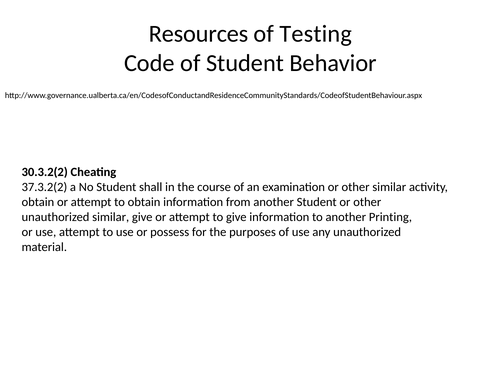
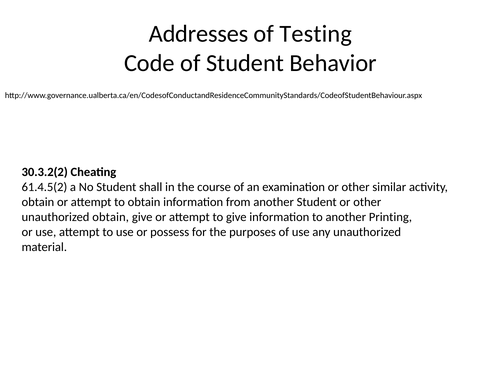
Resources: Resources -> Addresses
37.3.2(2: 37.3.2(2 -> 61.4.5(2
unauthorized similar: similar -> obtain
